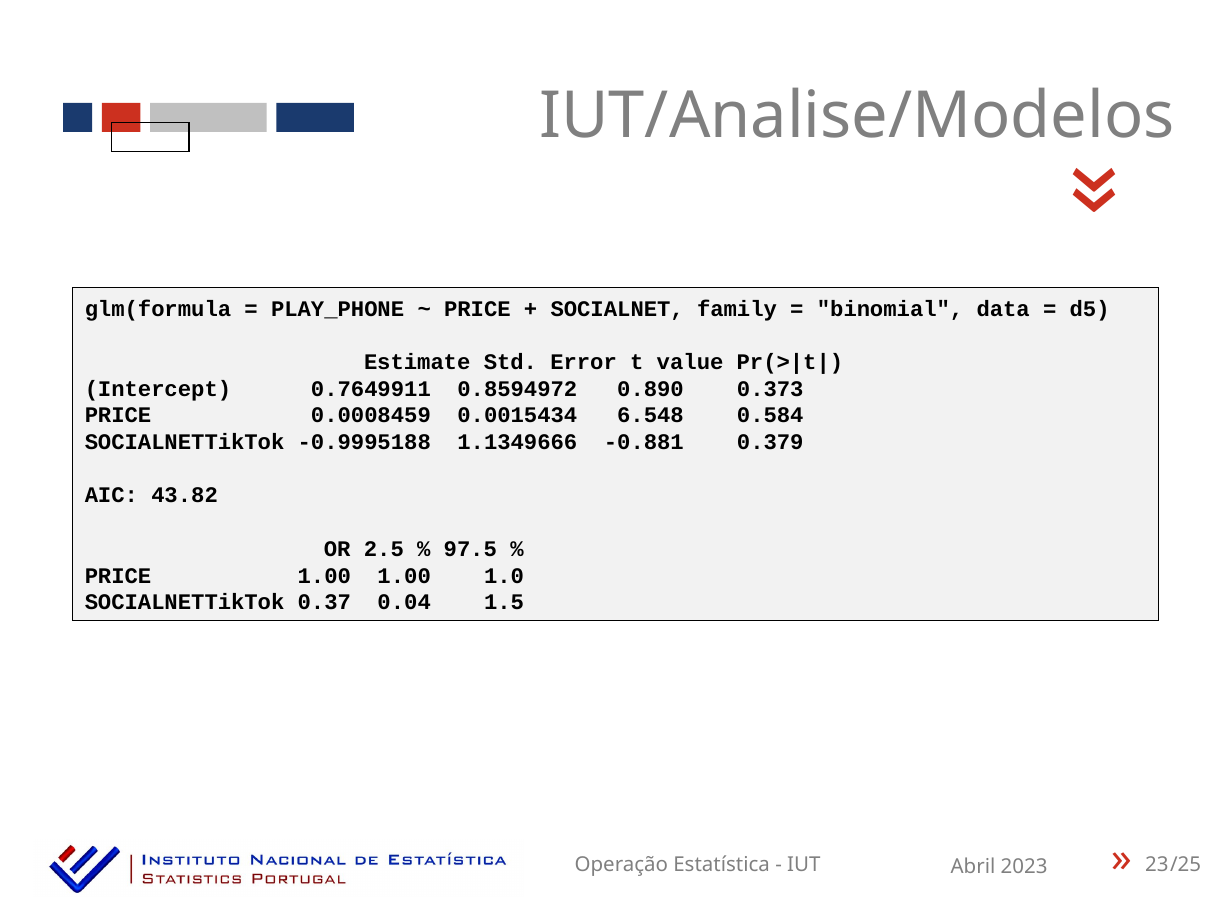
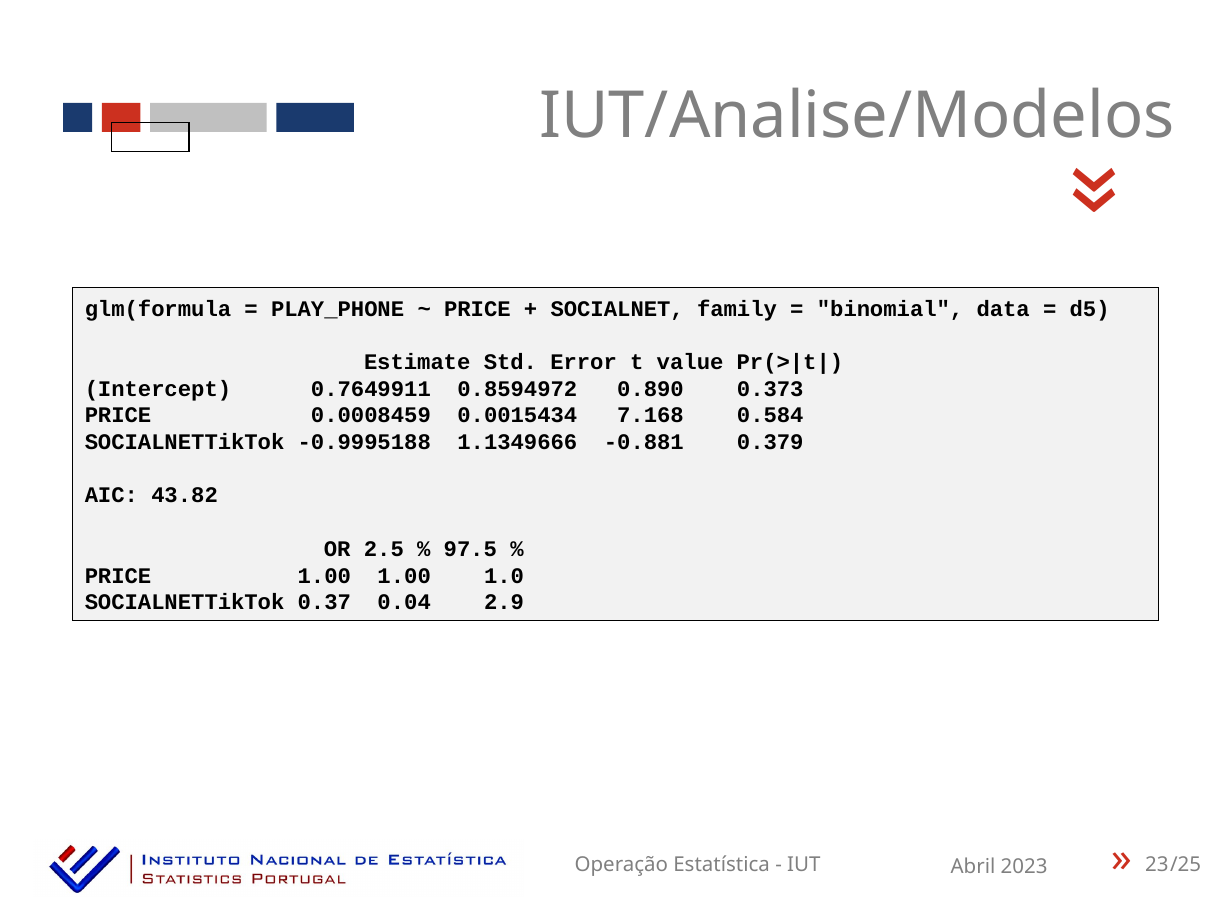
6.548: 6.548 -> 7.168
1.5: 1.5 -> 2.9
